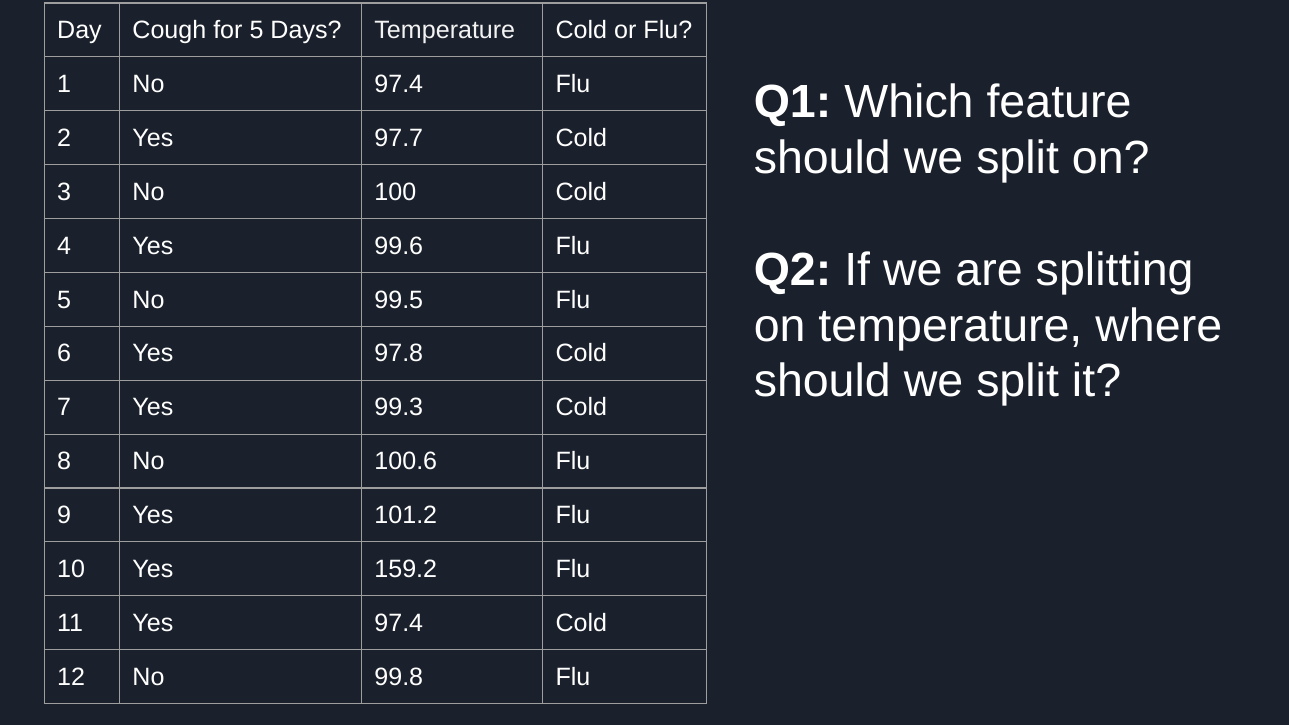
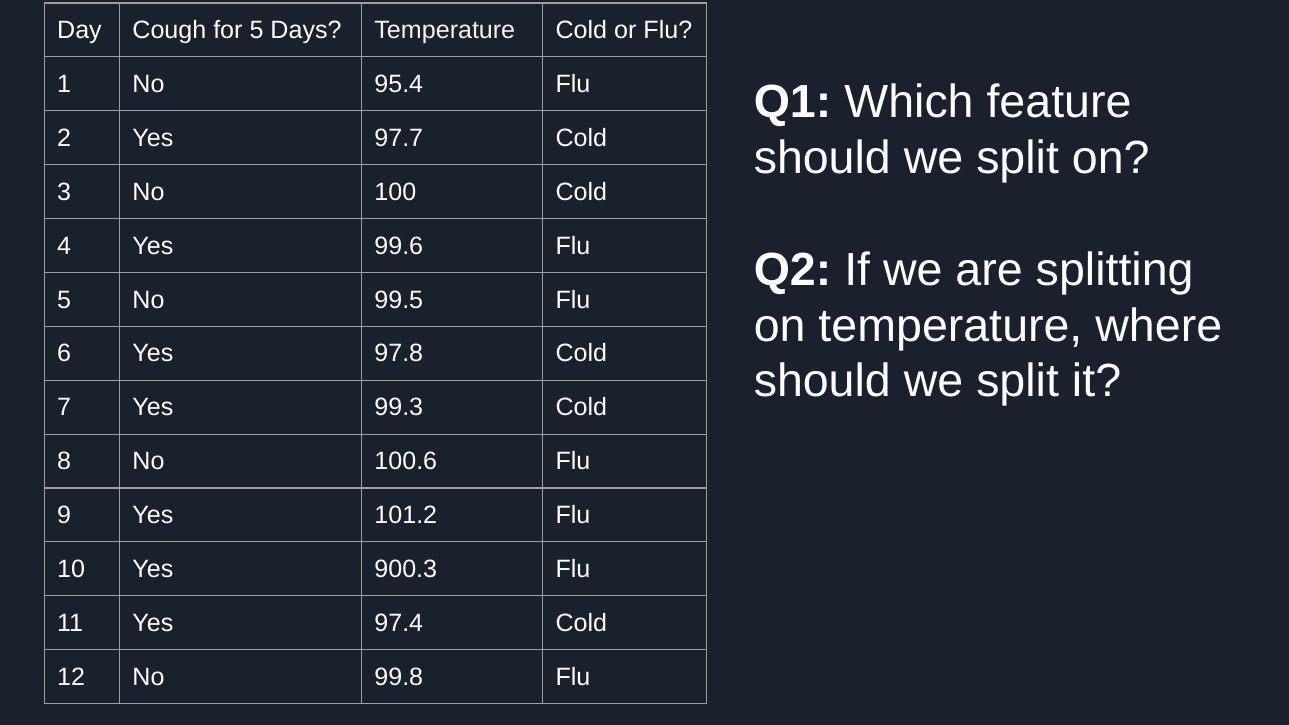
No 97.4: 97.4 -> 95.4
159.2: 159.2 -> 900.3
